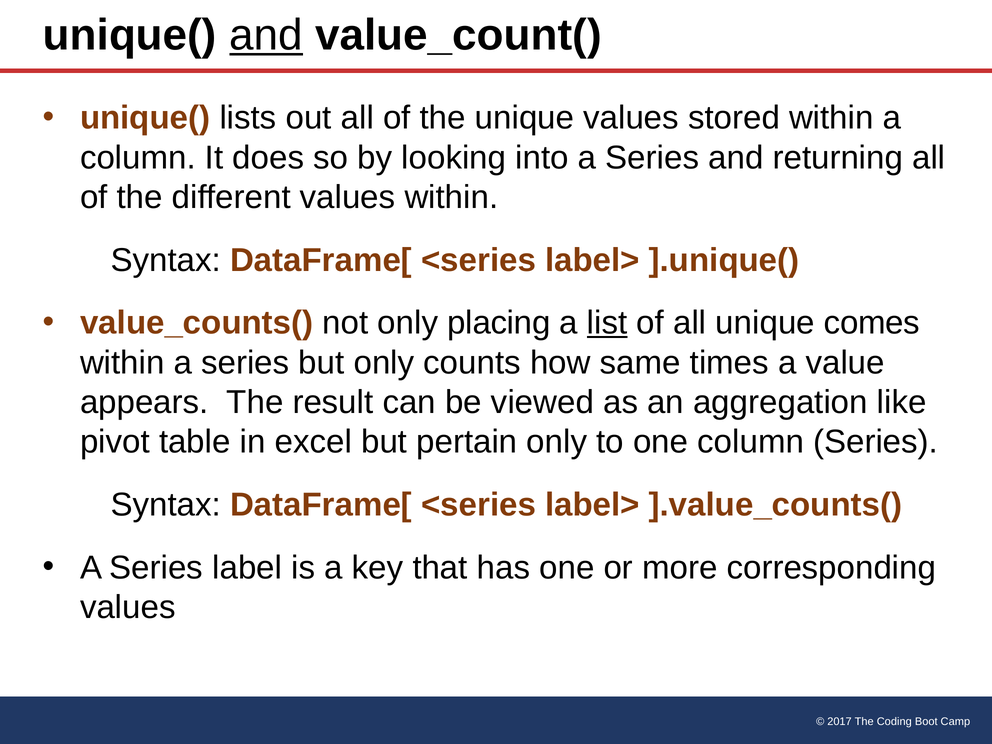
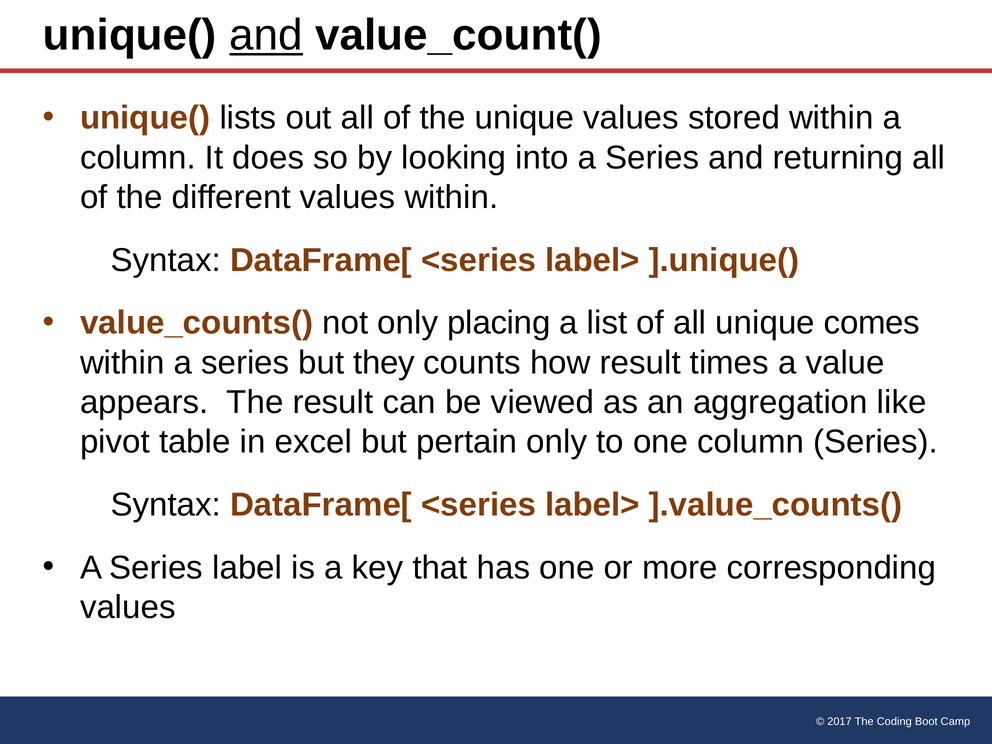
list underline: present -> none
but only: only -> they
how same: same -> result
